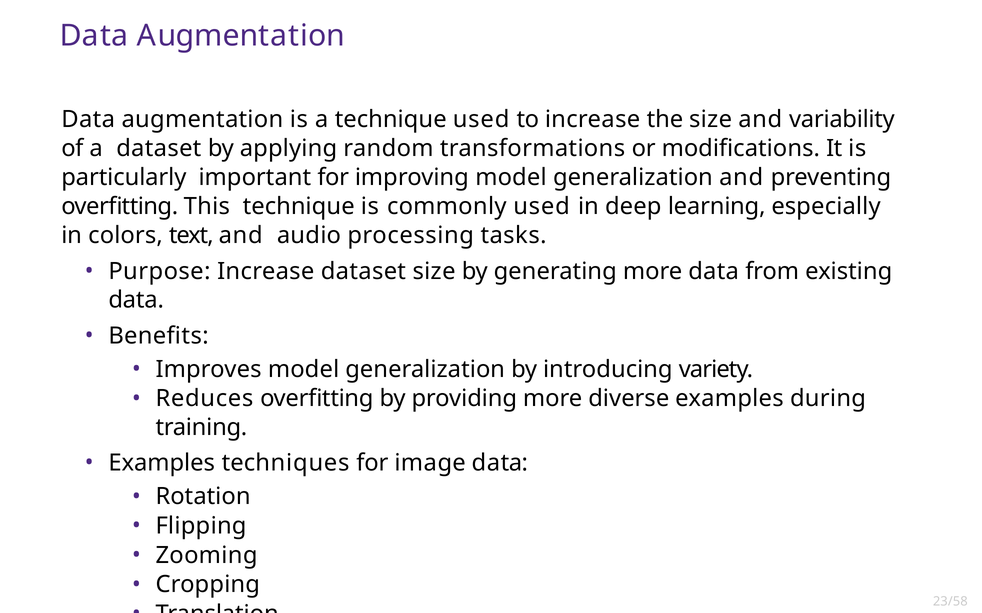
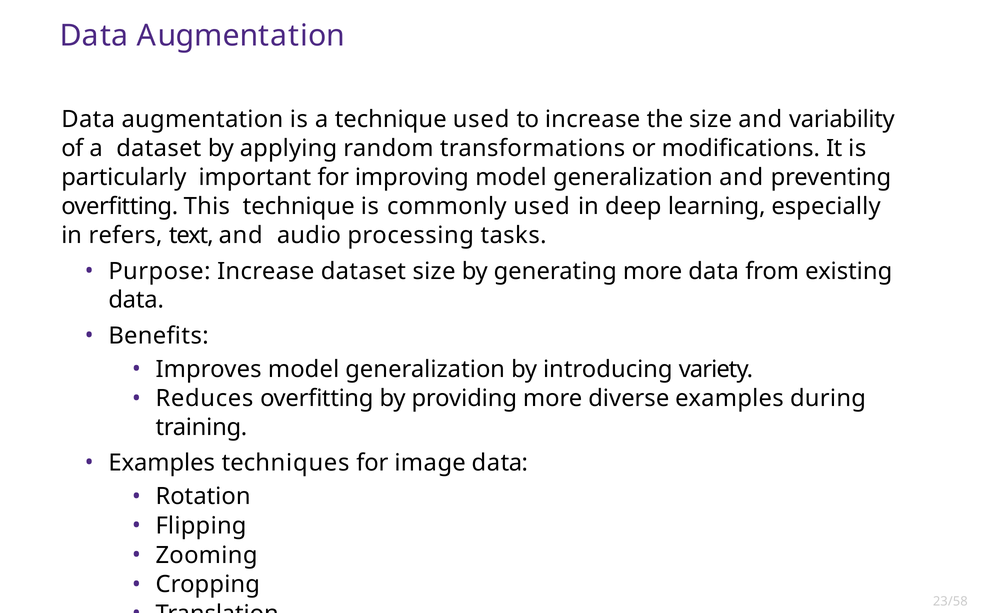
colors: colors -> refers
